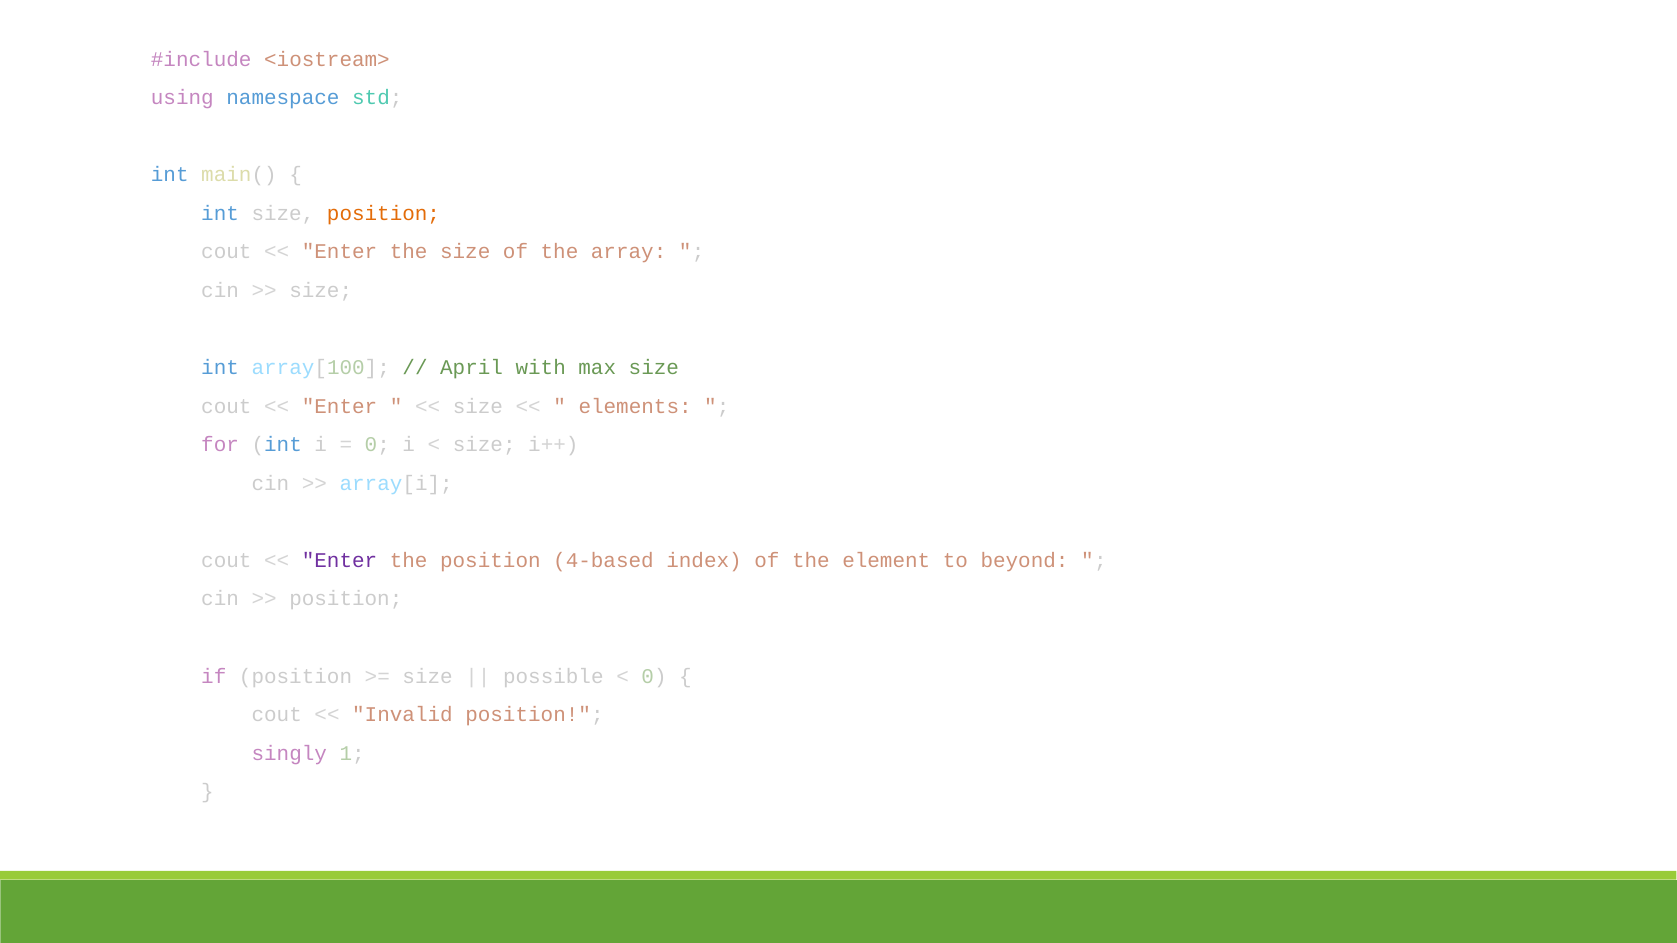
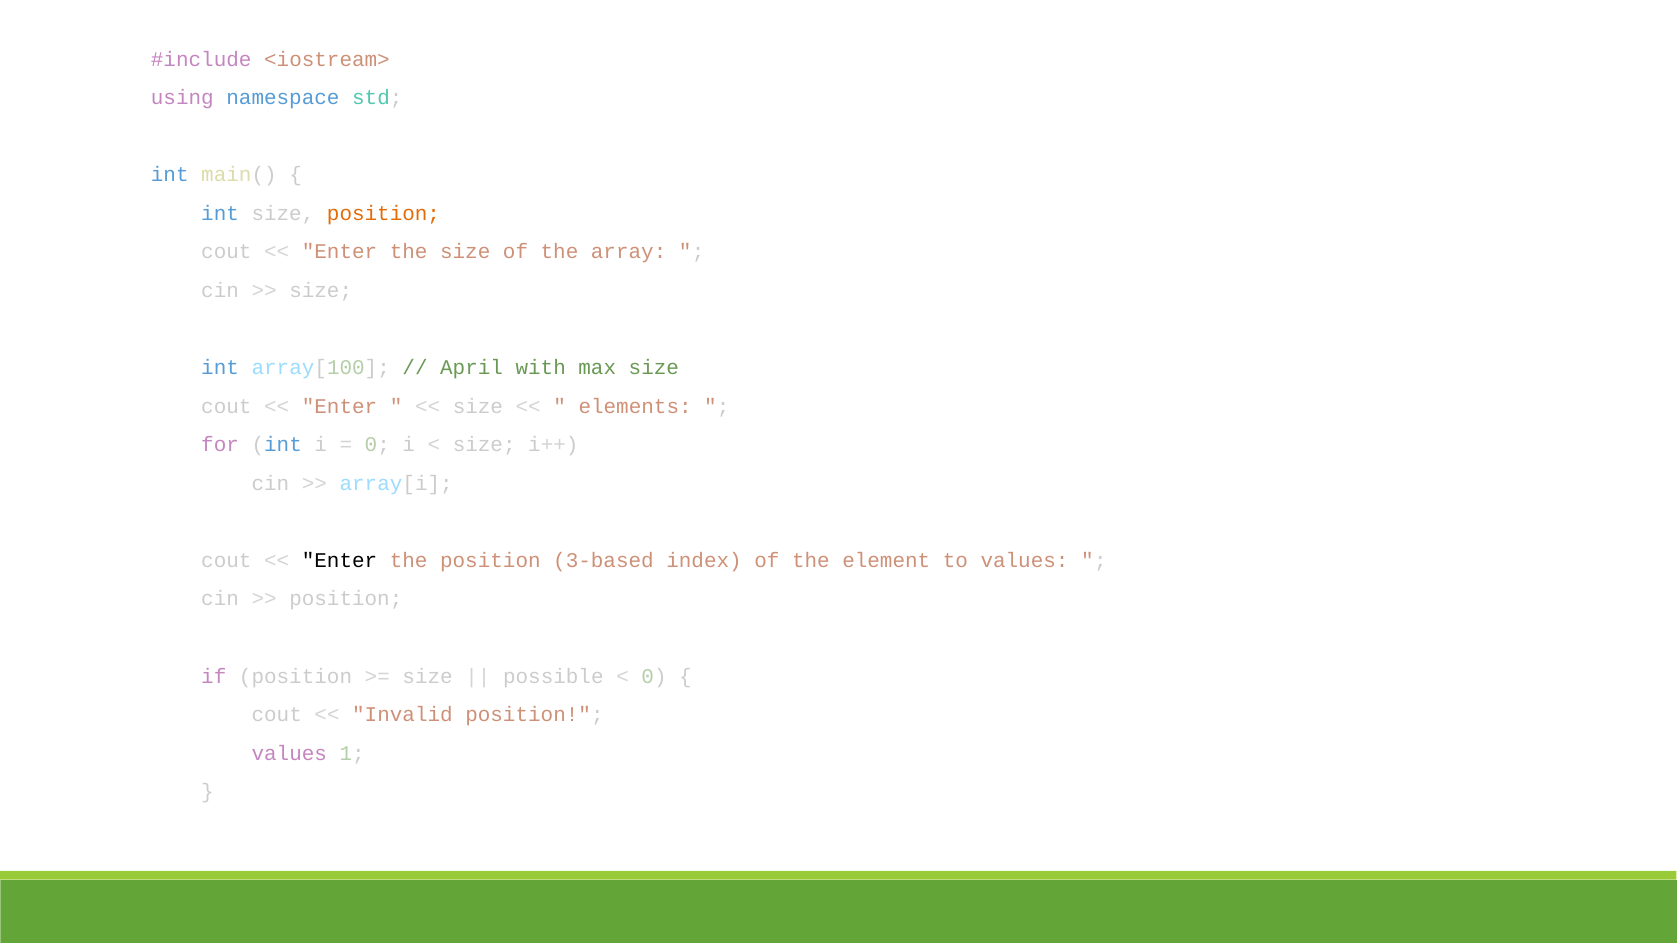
Enter at (340, 561) colour: purple -> black
4-based: 4-based -> 3-based
to beyond: beyond -> values
singly at (289, 753): singly -> values
